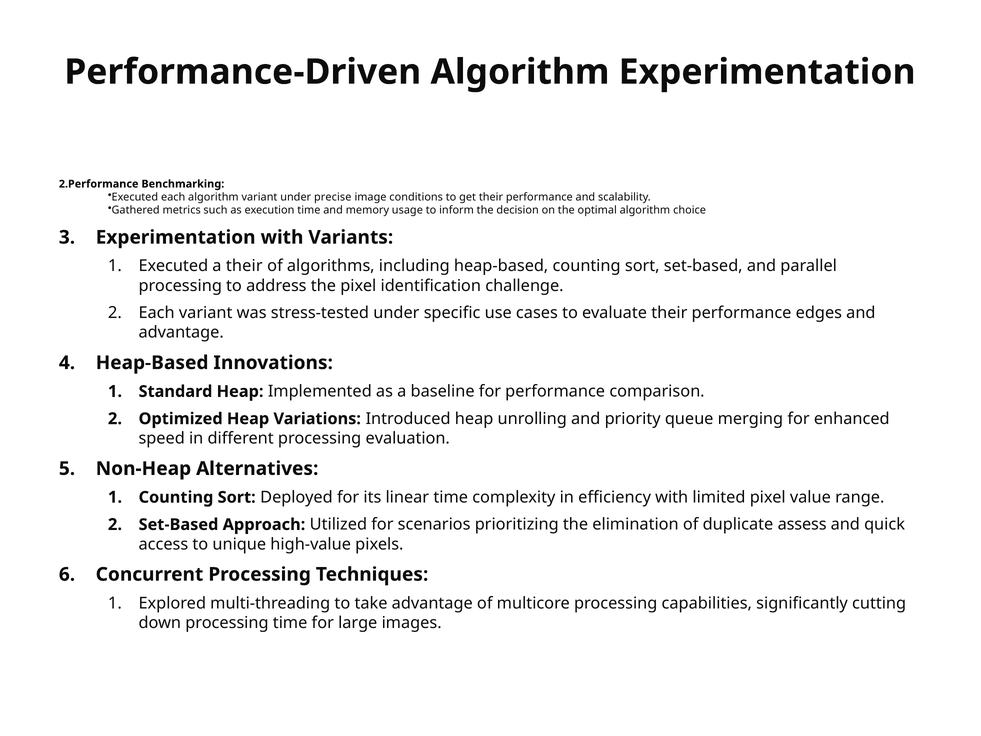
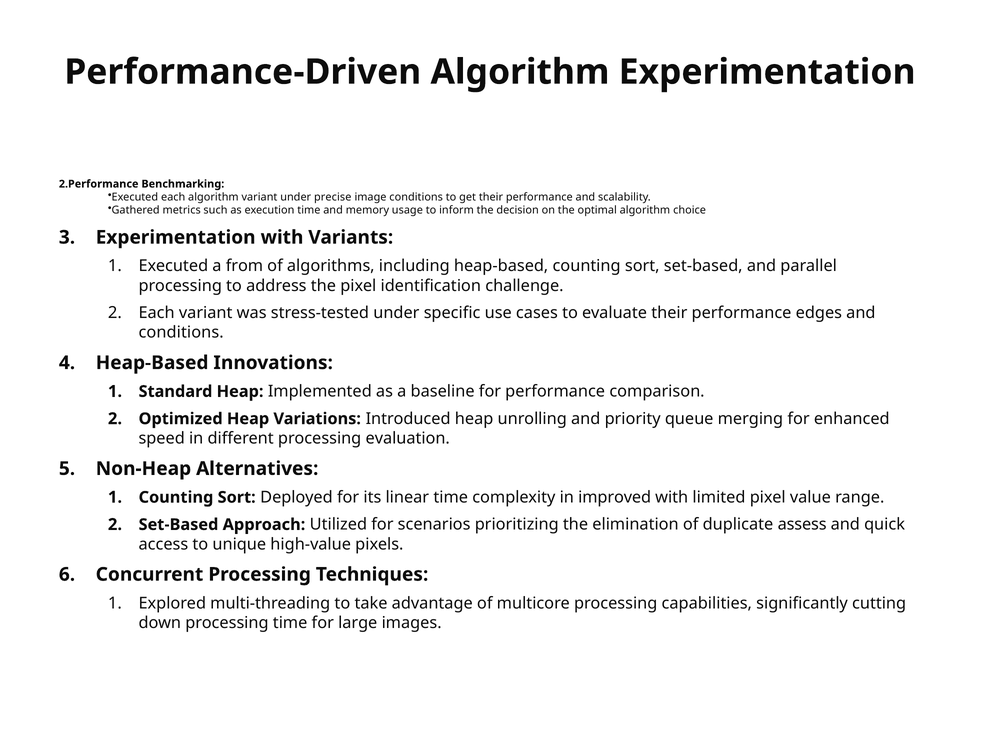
a their: their -> from
advantage at (181, 332): advantage -> conditions
efficiency: efficiency -> improved
